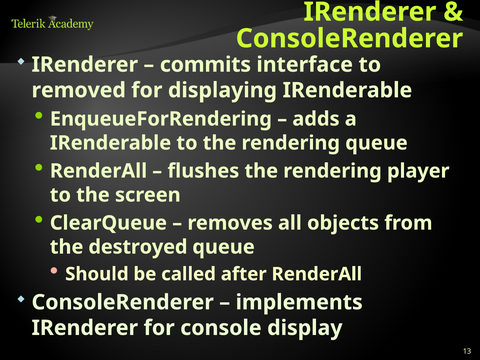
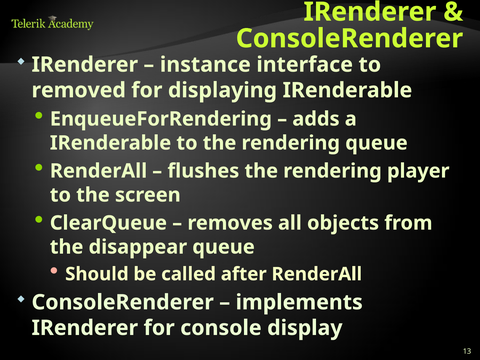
commits: commits -> instance
destroyed: destroyed -> disappear
